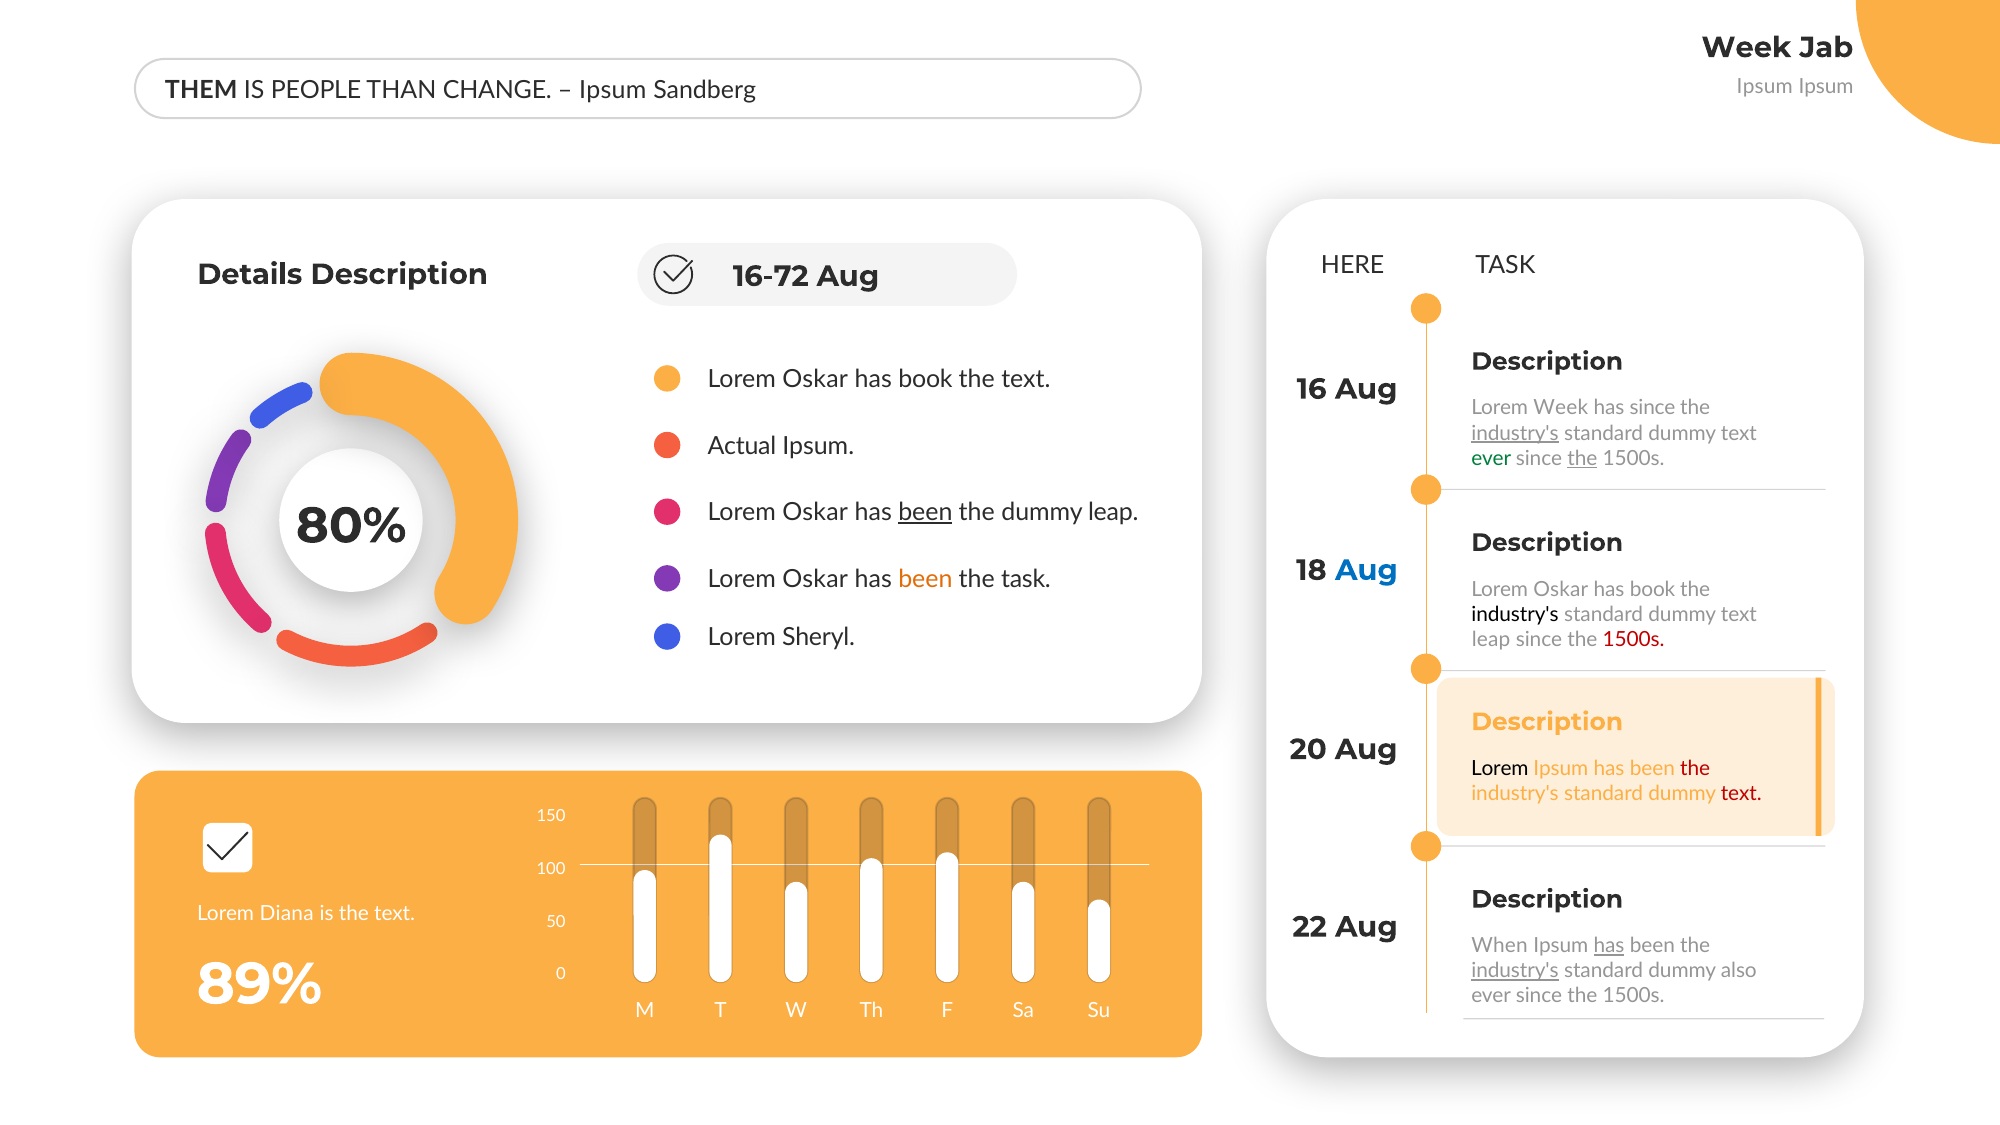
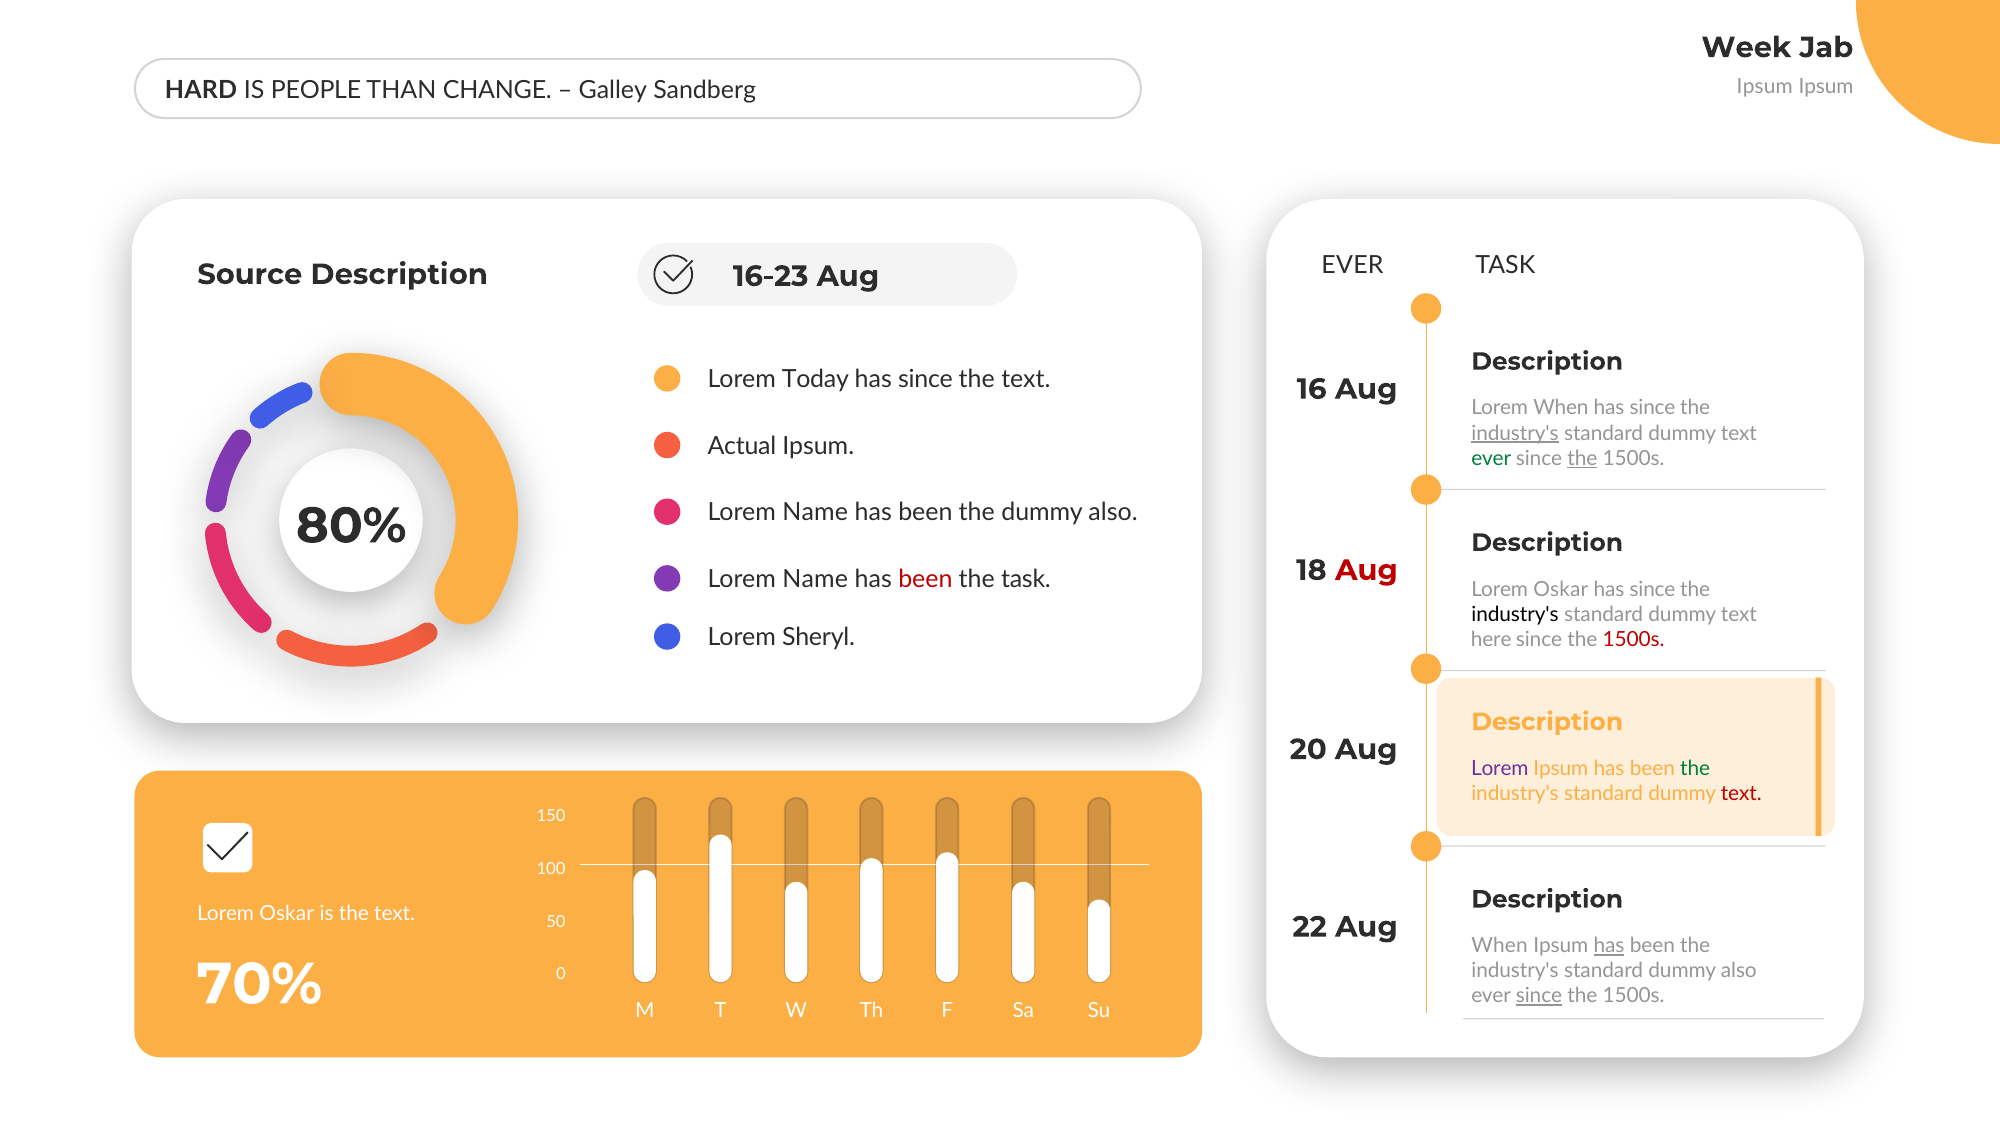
THEM: THEM -> HARD
Ipsum at (613, 90): Ipsum -> Galley
HERE at (1353, 265): HERE -> EVER
Details: Details -> Source
16-72: 16-72 -> 16-23
Oskar at (815, 379): Oskar -> Today
book at (925, 379): book -> since
Lorem Week: Week -> When
Oskar at (815, 512): Oskar -> Name
been at (925, 512) underline: present -> none
the dummy leap: leap -> also
Aug at (1366, 570) colour: blue -> red
book at (1653, 589): book -> since
Oskar at (815, 579): Oskar -> Name
been at (925, 579) colour: orange -> red
leap at (1491, 639): leap -> here
Lorem at (1500, 768) colour: black -> purple
the at (1695, 768) colour: red -> green
Diana at (287, 913): Diana -> Oskar
industry's at (1515, 971) underline: present -> none
89%: 89% -> 70%
since at (1539, 996) underline: none -> present
